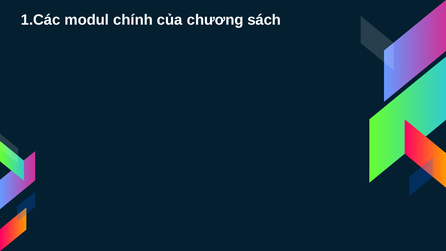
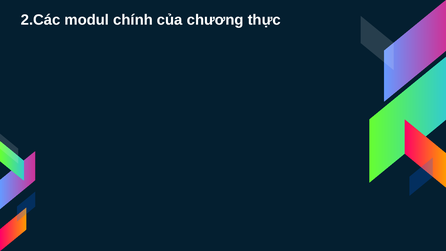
1.Các: 1.Các -> 2.Các
sách: sách -> thực
